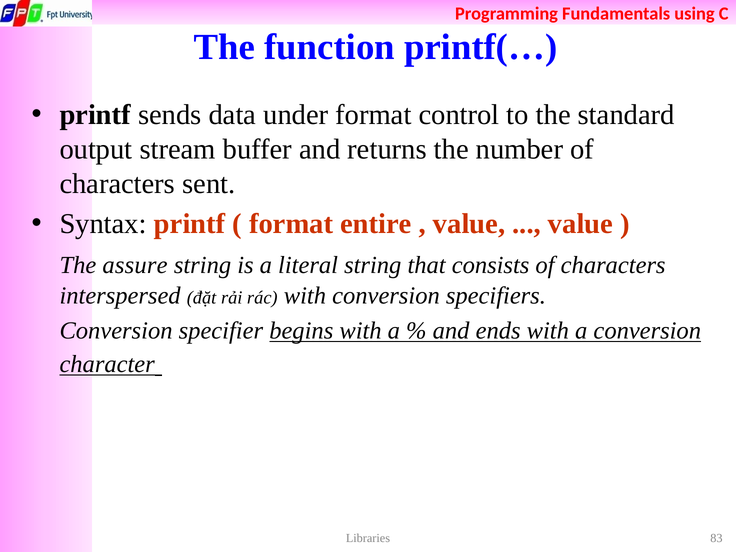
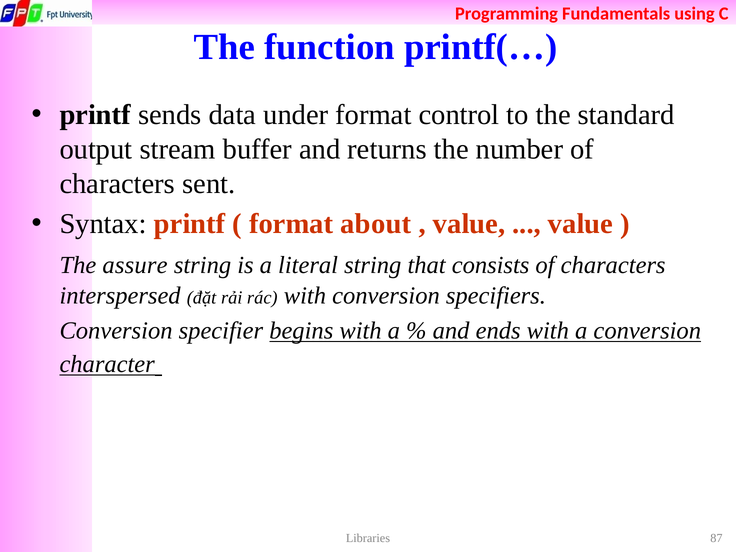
entire: entire -> about
83: 83 -> 87
